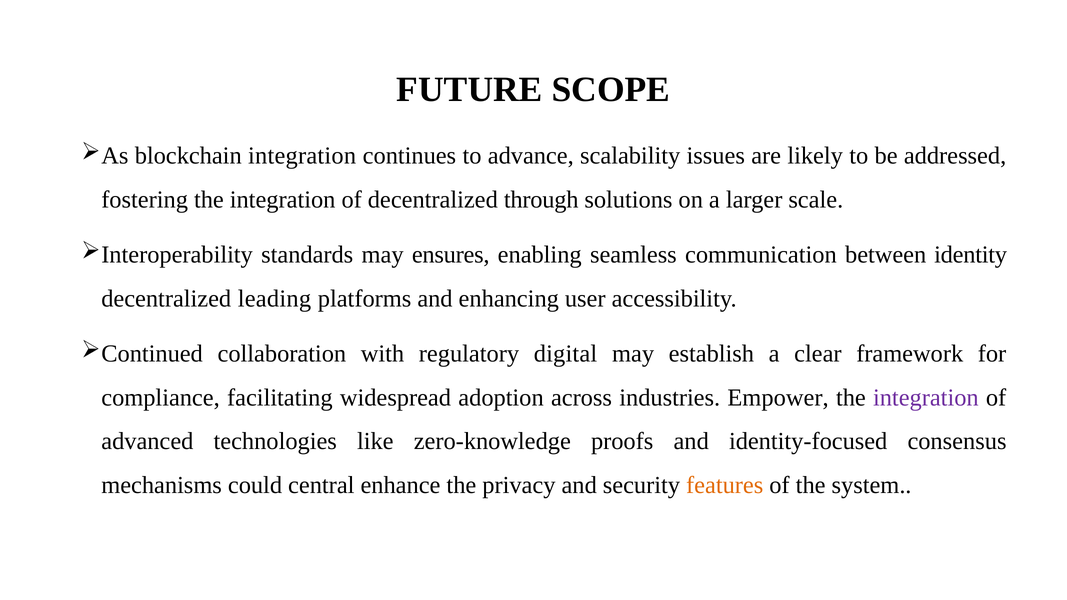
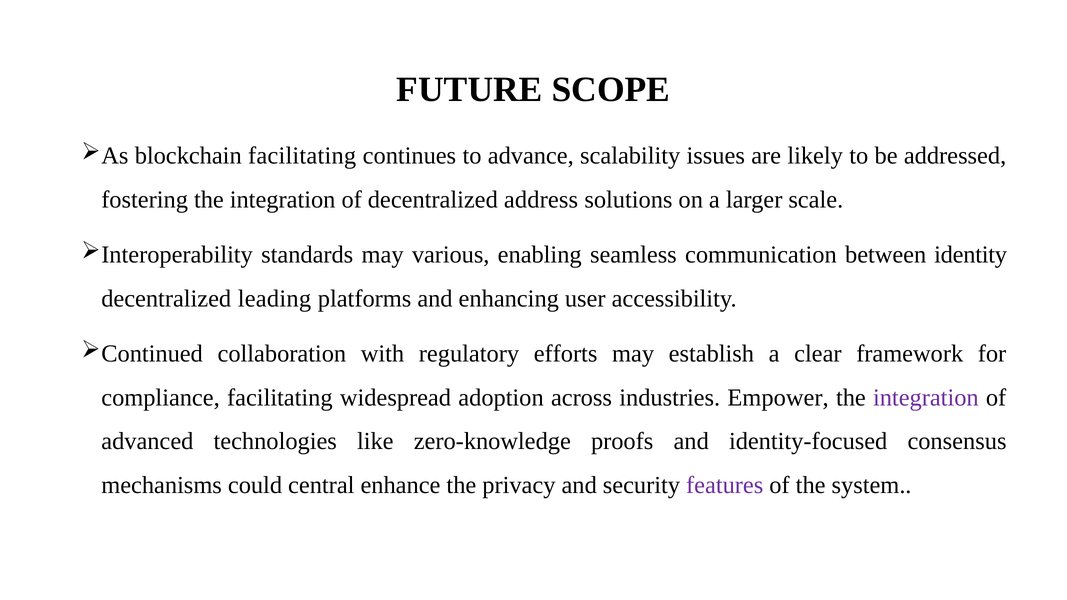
blockchain integration: integration -> facilitating
through: through -> address
ensures: ensures -> various
digital: digital -> efforts
features colour: orange -> purple
